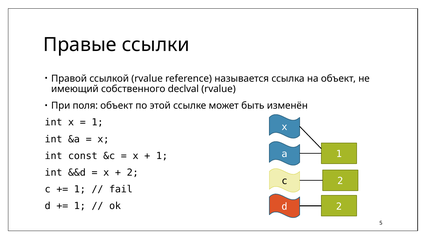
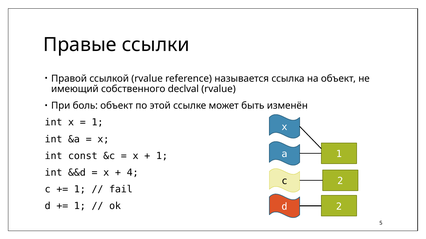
поля: поля -> боль
2 at (133, 173): 2 -> 4
